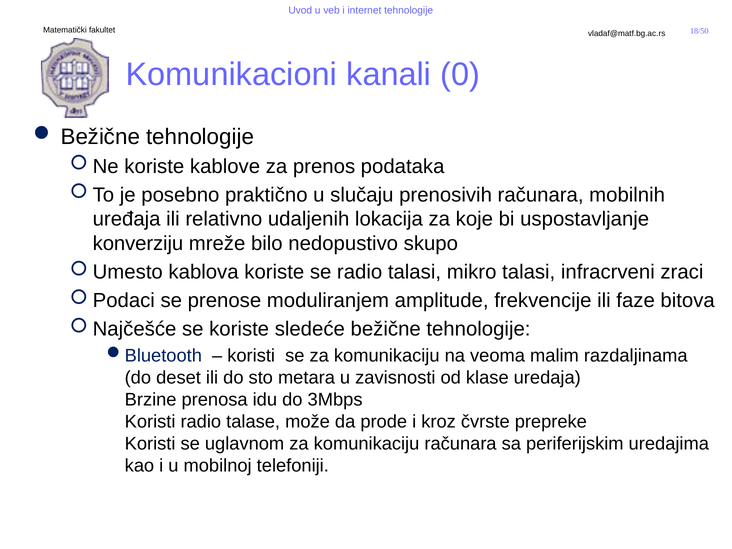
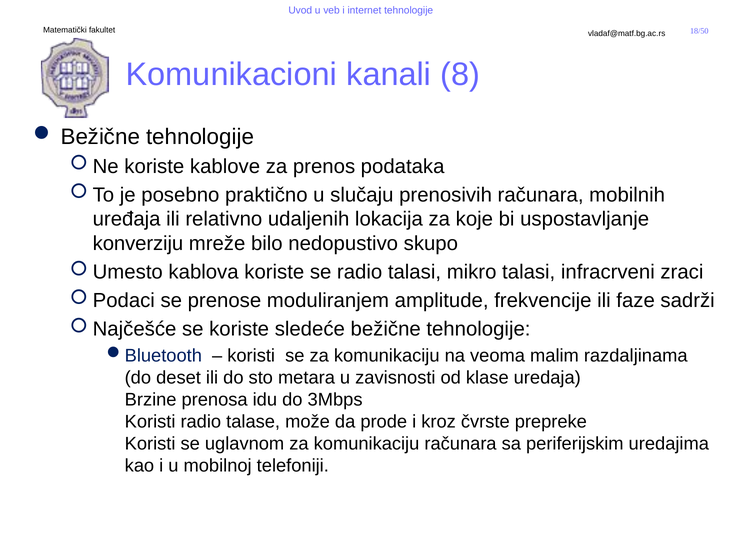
0: 0 -> 8
bitova: bitova -> sadrži
